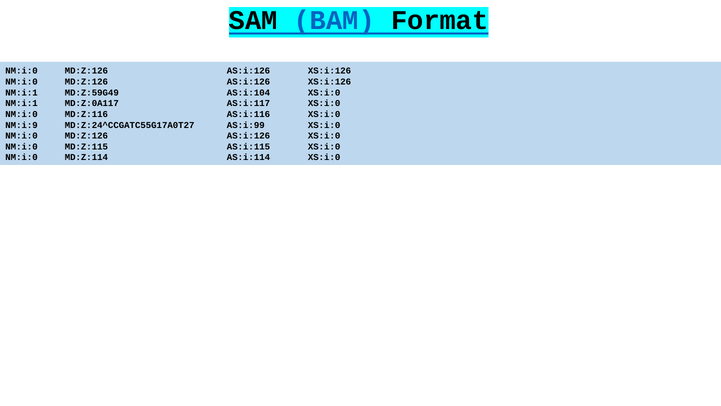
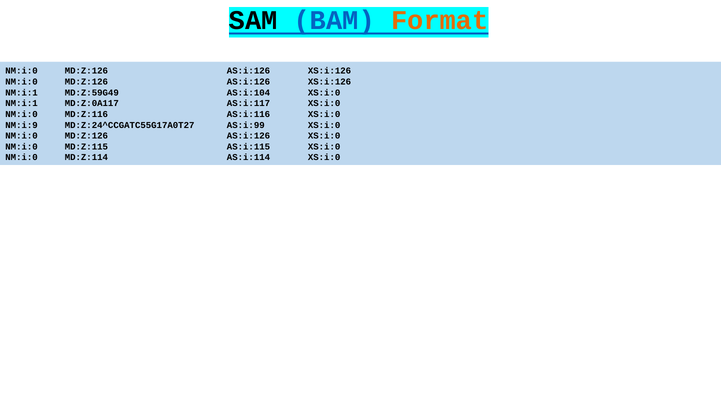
Format colour: black -> orange
